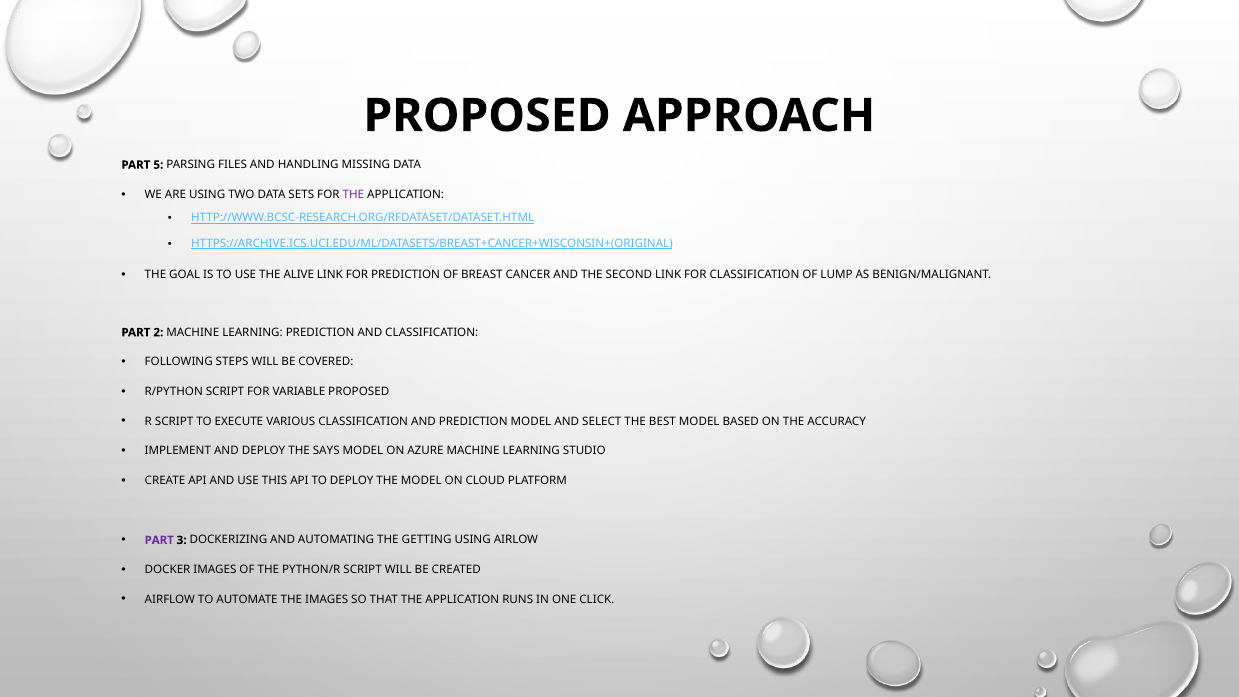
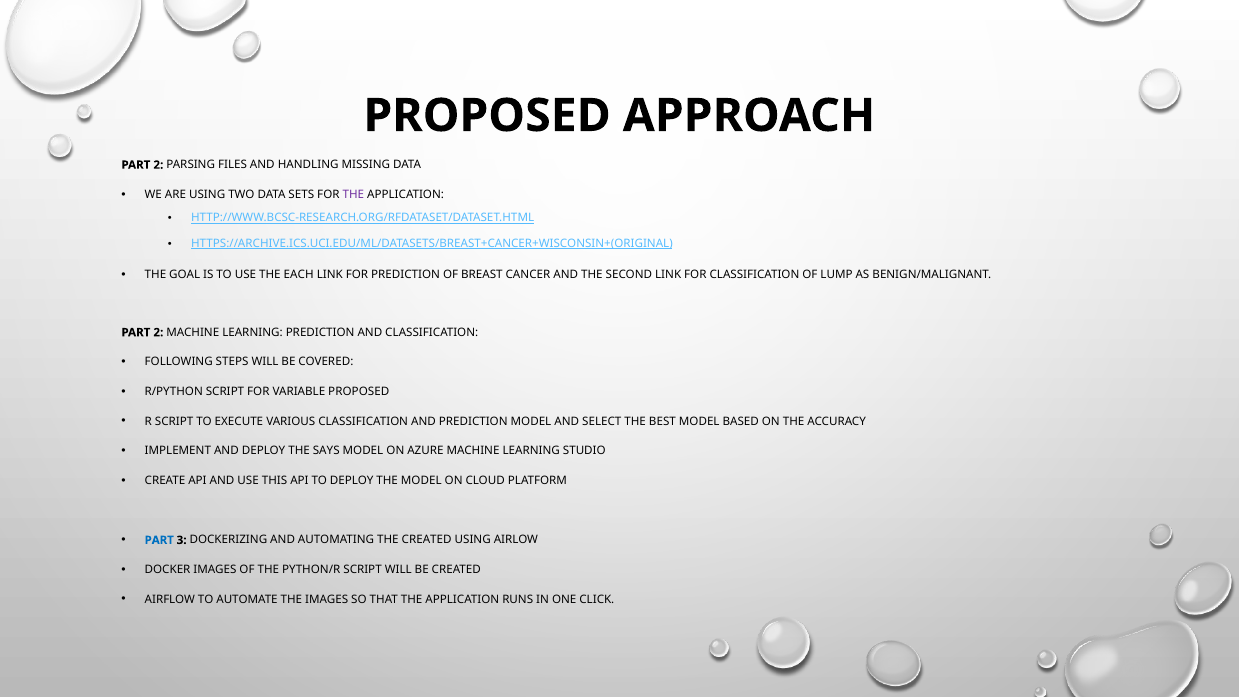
5 at (158, 165): 5 -> 2
ALIVE: ALIVE -> EACH
PART at (159, 540) colour: purple -> blue
THE GETTING: GETTING -> CREATED
